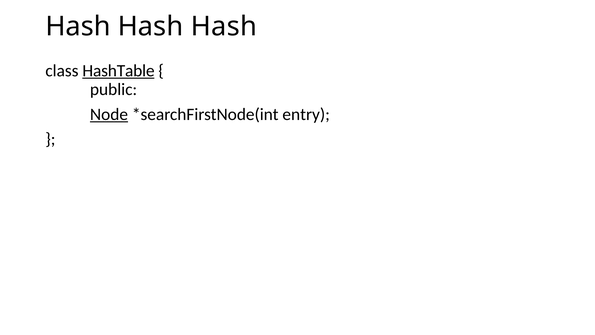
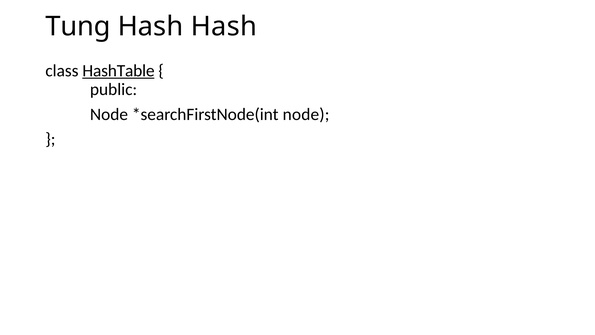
Hash at (78, 27): Hash -> Tung
Node at (109, 114) underline: present -> none
entry at (306, 114): entry -> node
